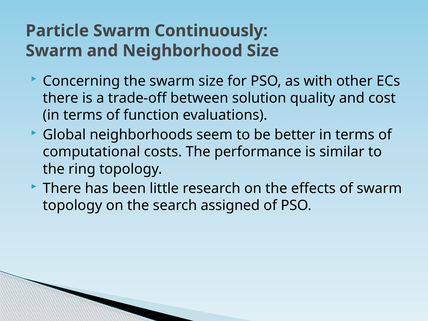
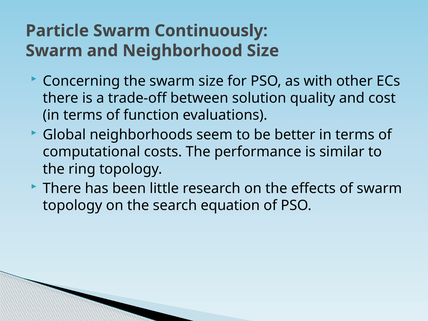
assigned: assigned -> equation
